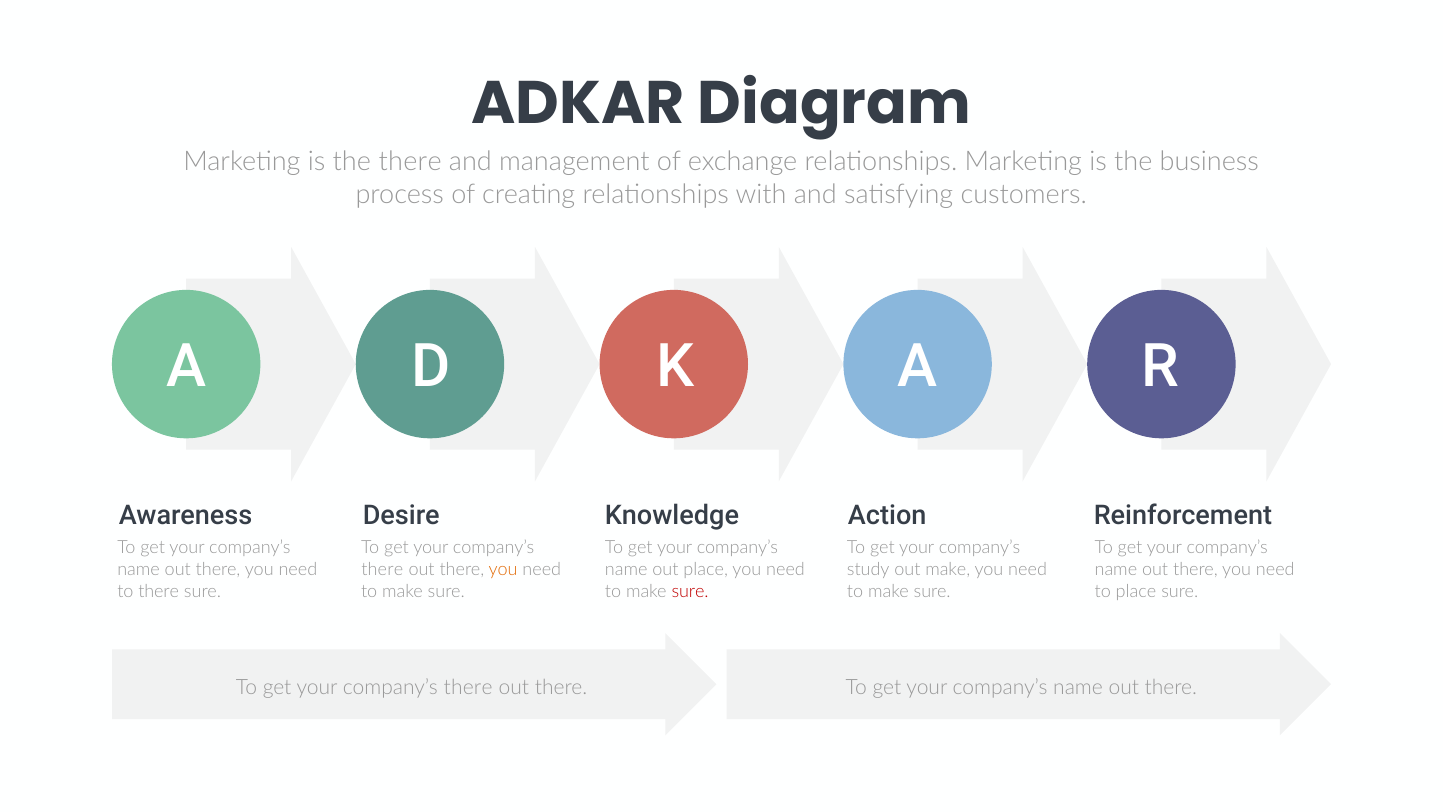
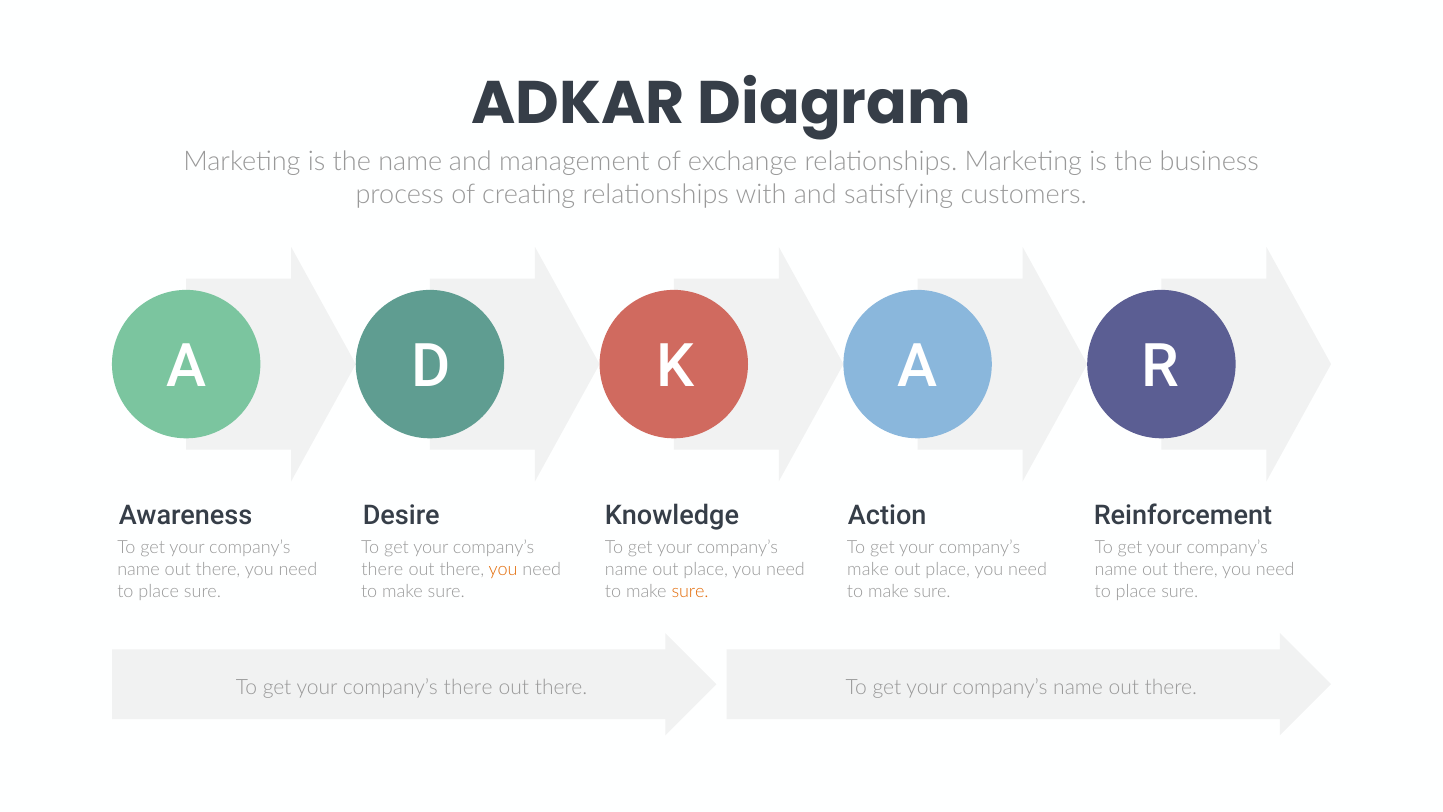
the there: there -> name
study at (868, 569): study -> make
make at (948, 569): make -> place
there at (159, 591): there -> place
sure at (690, 591) colour: red -> orange
